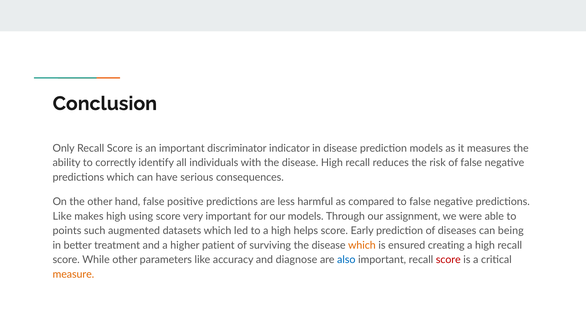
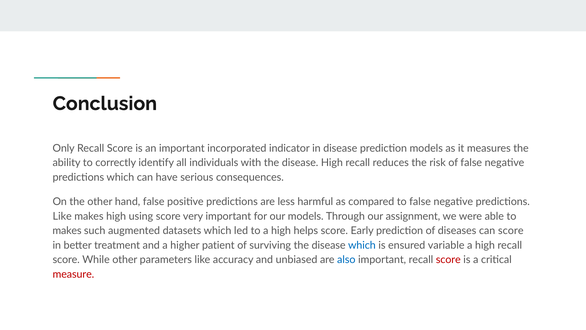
discriminator: discriminator -> incorporated
points at (67, 230): points -> makes
can being: being -> score
which at (362, 245) colour: orange -> blue
creating: creating -> variable
diagnose: diagnose -> unbiased
measure colour: orange -> red
